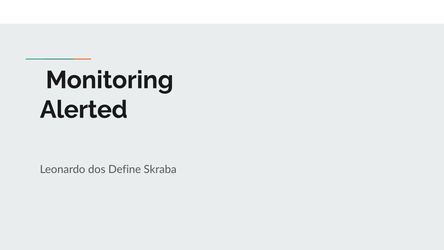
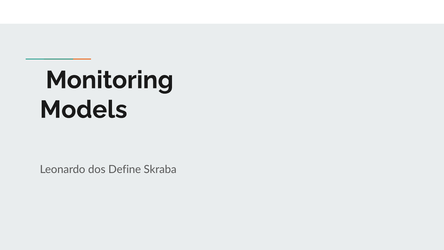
Alerted: Alerted -> Models
